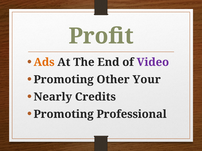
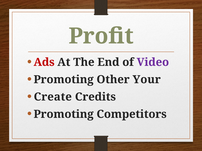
Ads colour: orange -> red
Nearly: Nearly -> Create
Professional: Professional -> Competitors
